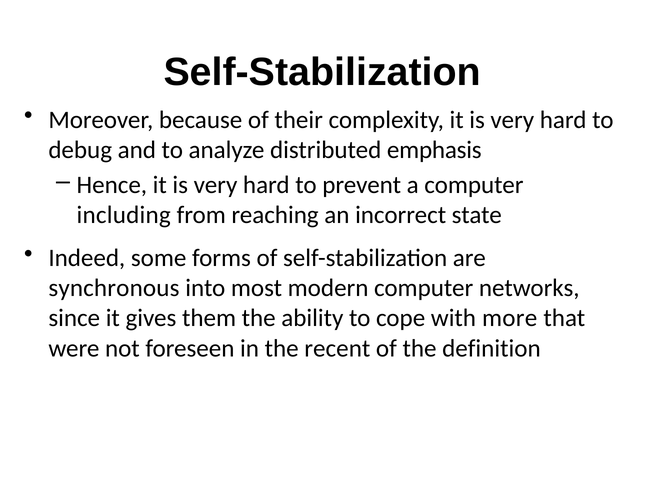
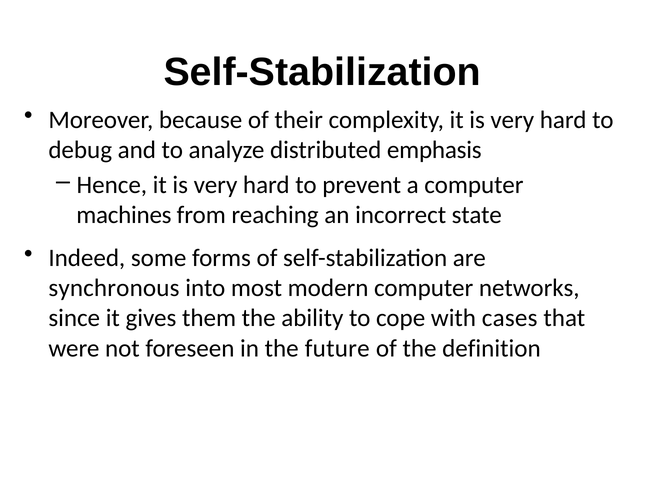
including: including -> machines
more: more -> cases
recent: recent -> future
